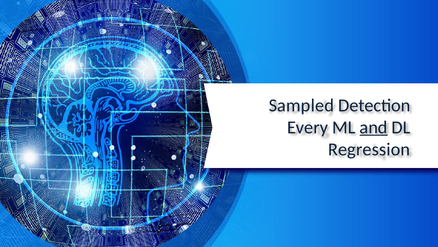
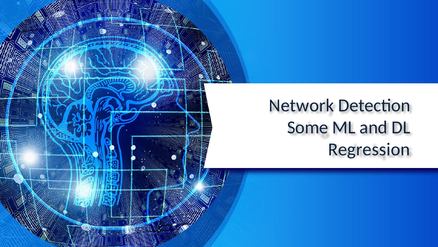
Sampled: Sampled -> Network
Every: Every -> Some
and underline: present -> none
